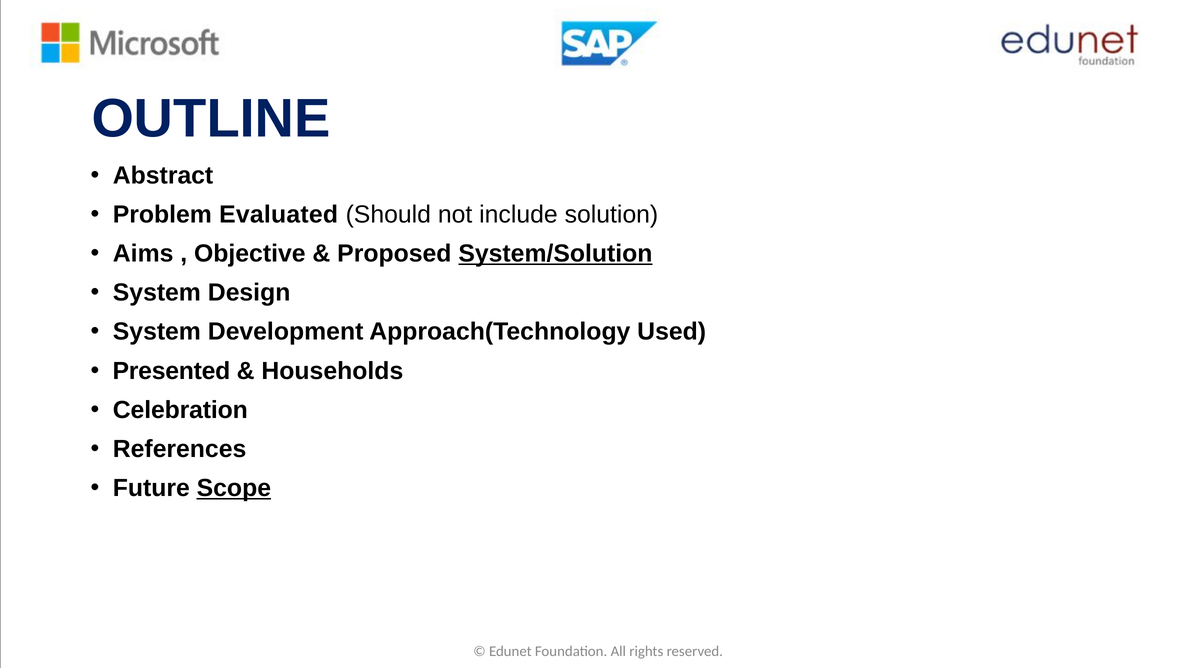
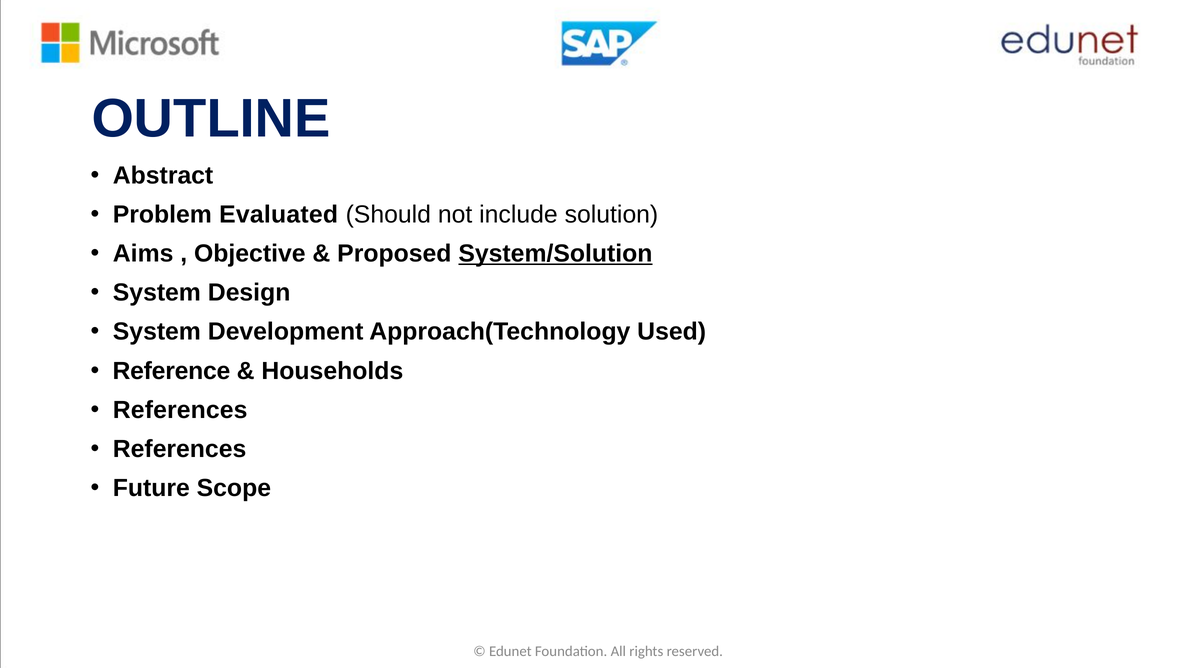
Presented: Presented -> Reference
Celebration at (180, 410): Celebration -> References
Scope underline: present -> none
